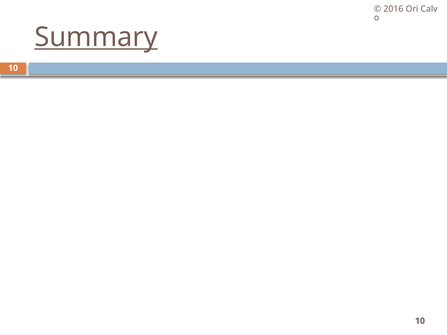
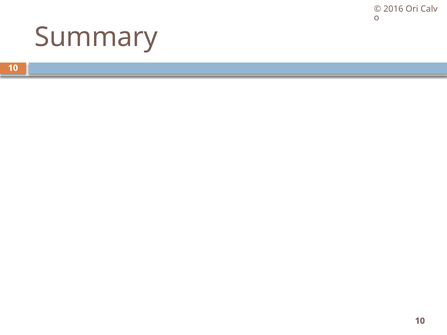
Summary underline: present -> none
